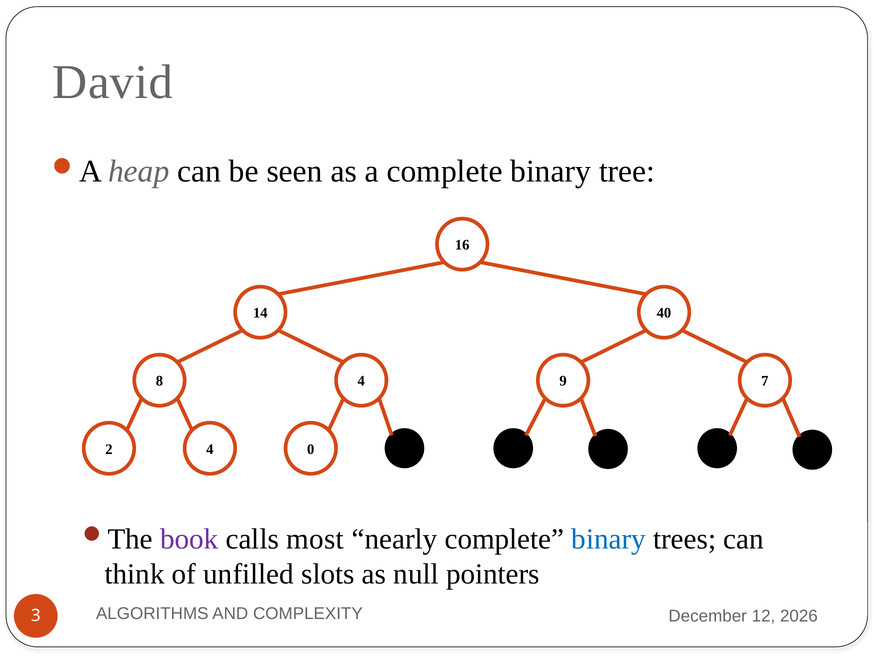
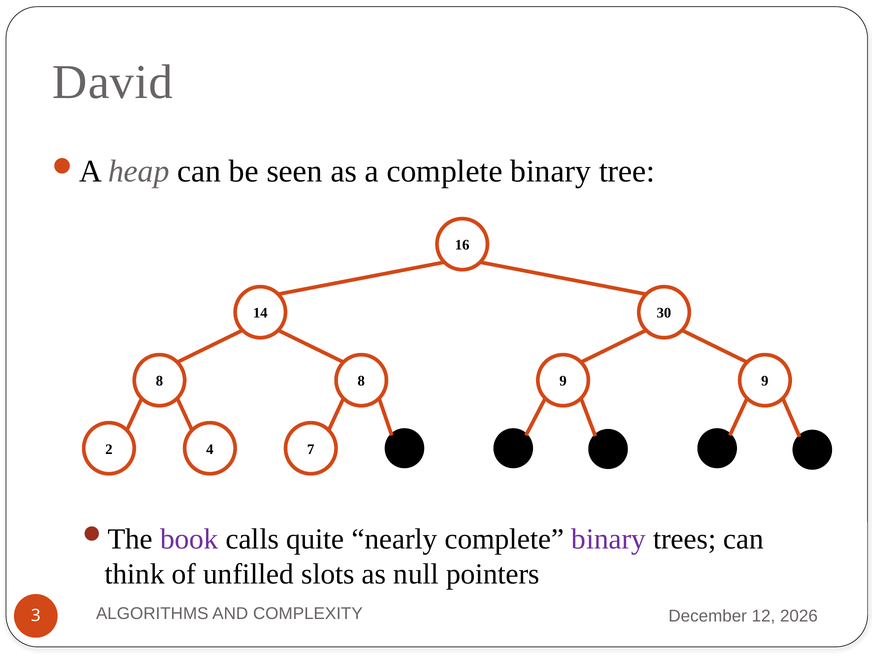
40: 40 -> 30
8 4: 4 -> 8
9 7: 7 -> 9
0: 0 -> 7
most: most -> quite
binary at (609, 539) colour: blue -> purple
